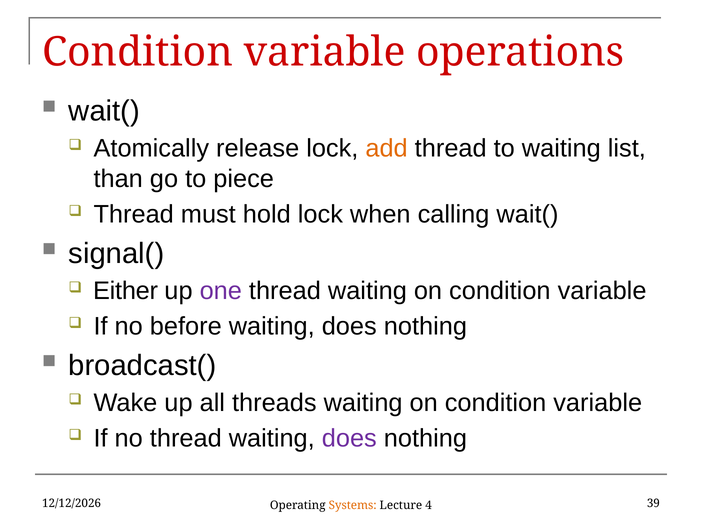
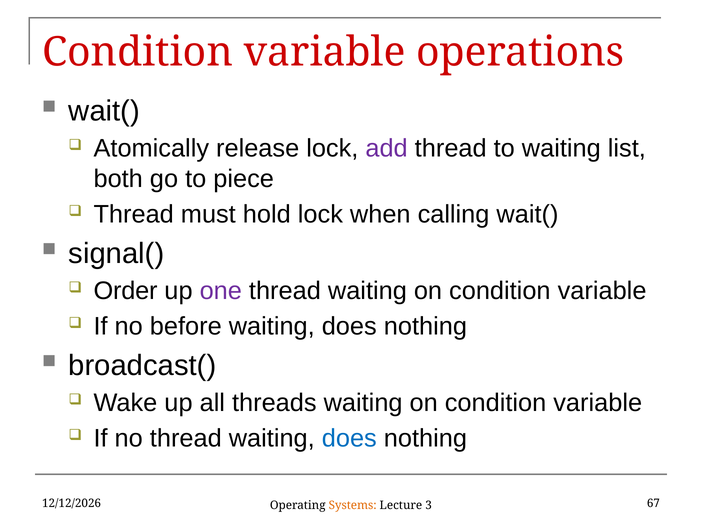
add colour: orange -> purple
than: than -> both
Either: Either -> Order
does at (349, 438) colour: purple -> blue
39: 39 -> 67
4: 4 -> 3
